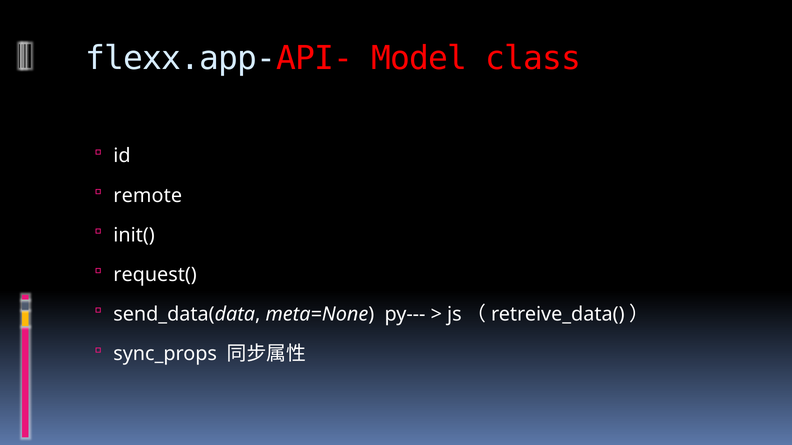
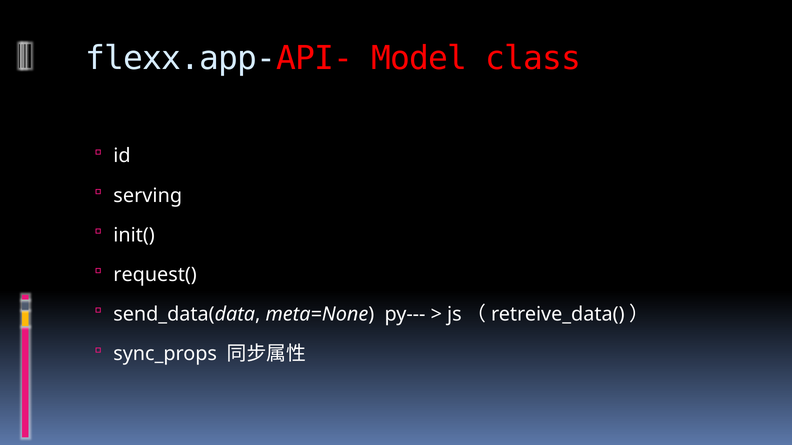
remote: remote -> serving
